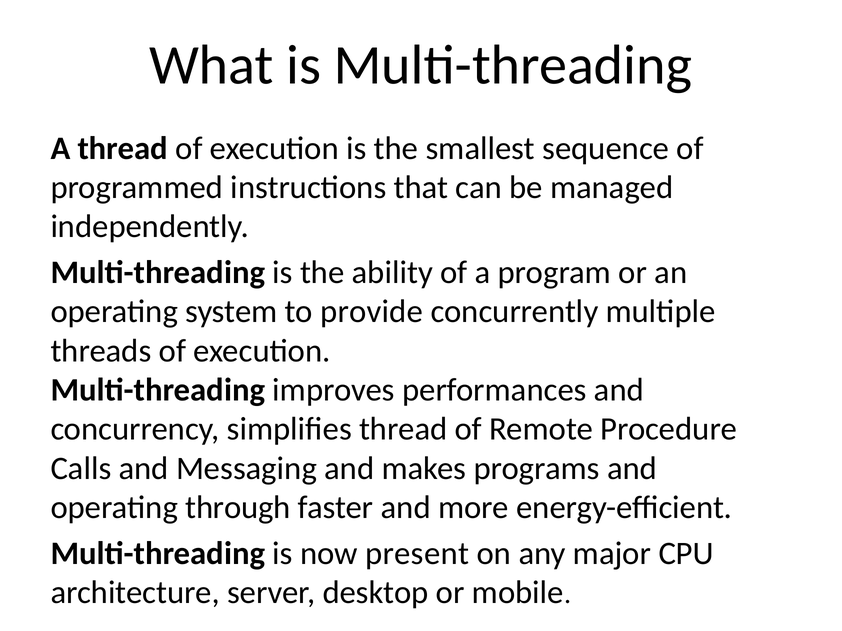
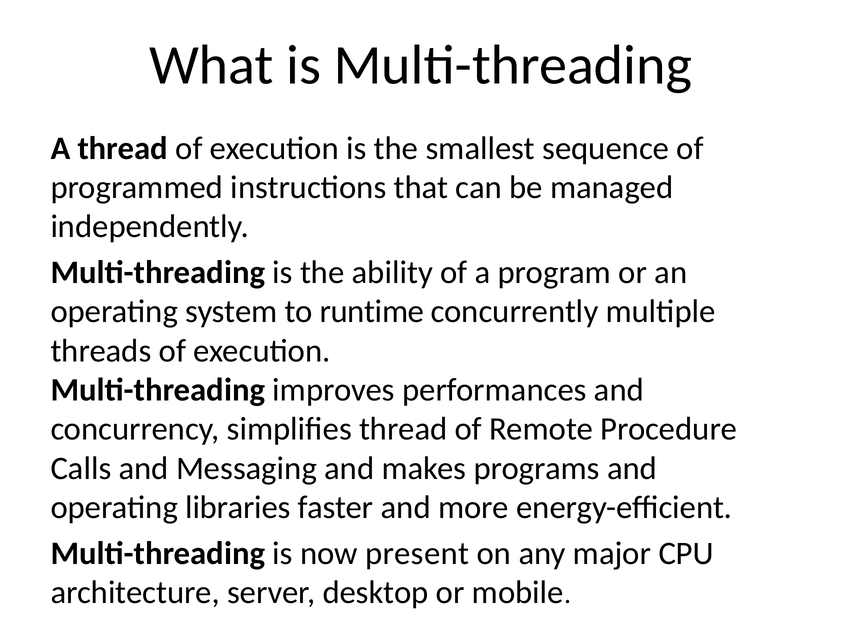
provide: provide -> runtime
through: through -> libraries
